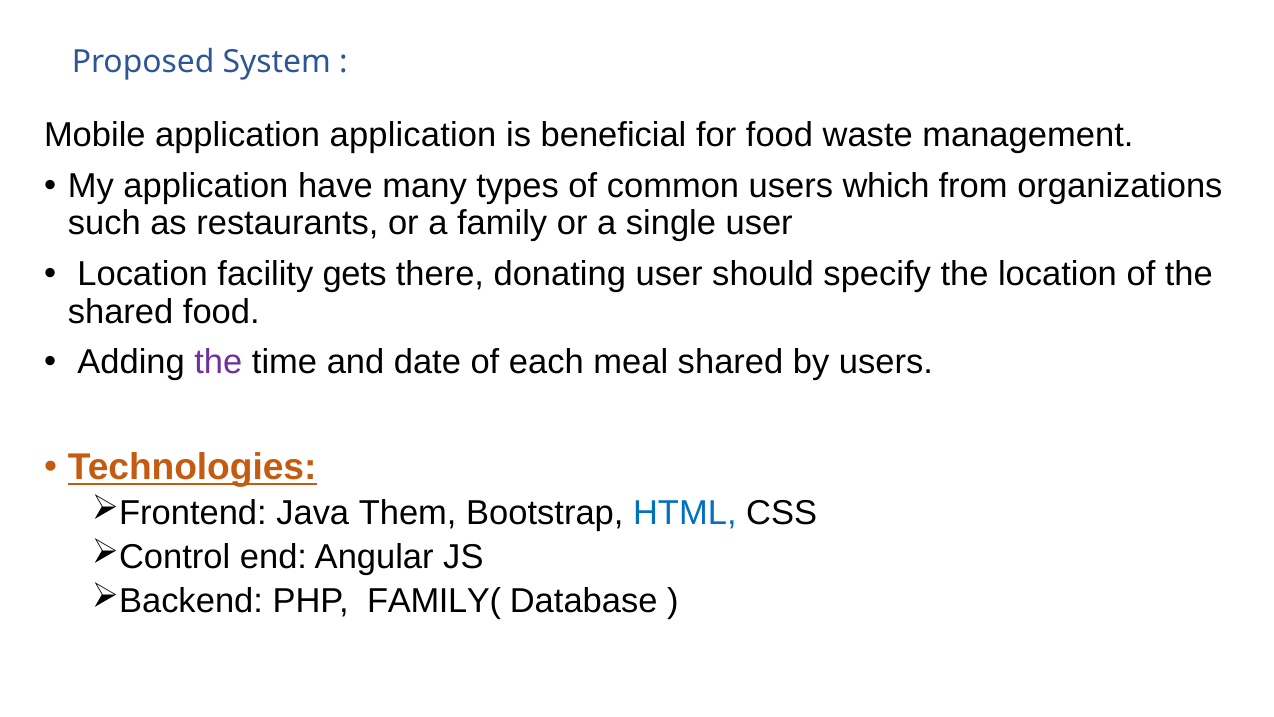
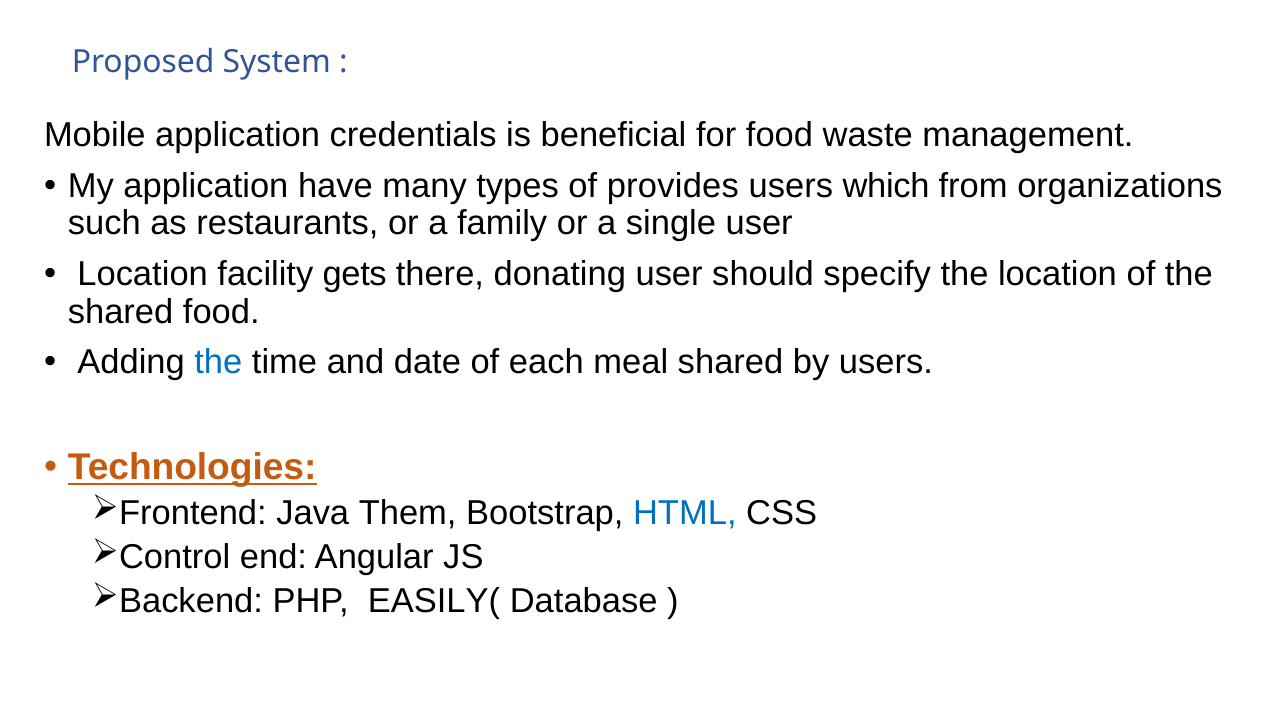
application application: application -> credentials
common: common -> provides
the at (218, 362) colour: purple -> blue
FAMILY(: FAMILY( -> EASILY(
